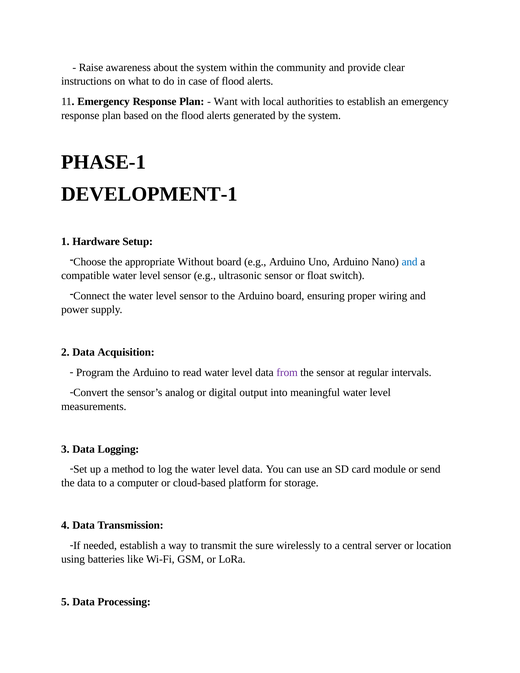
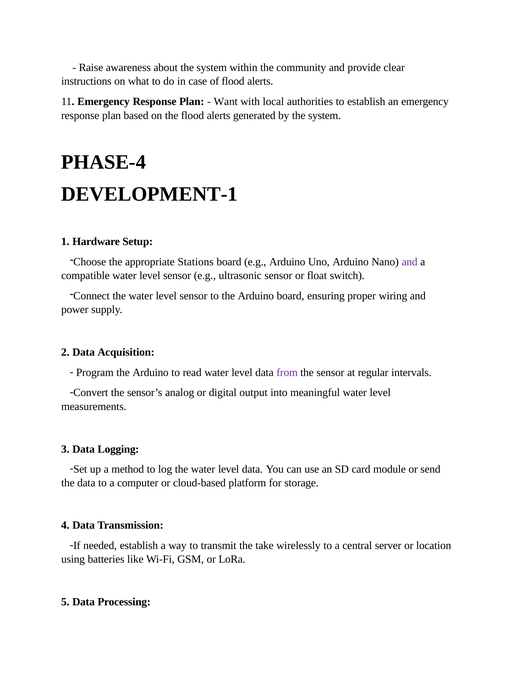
PHASE-1: PHASE-1 -> PHASE-4
Without: Without -> Stations
and at (410, 262) colour: blue -> purple
sure: sure -> take
